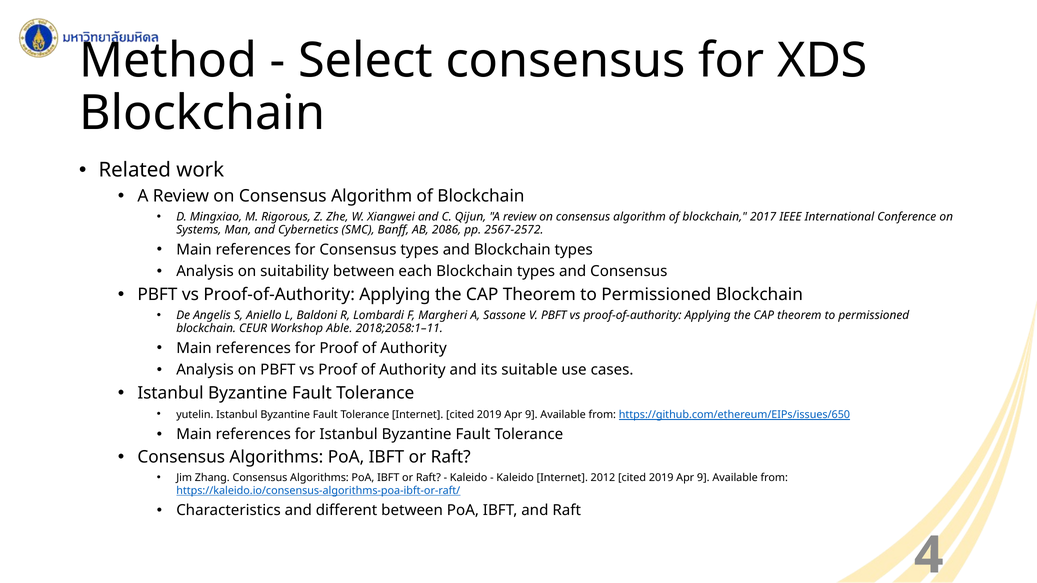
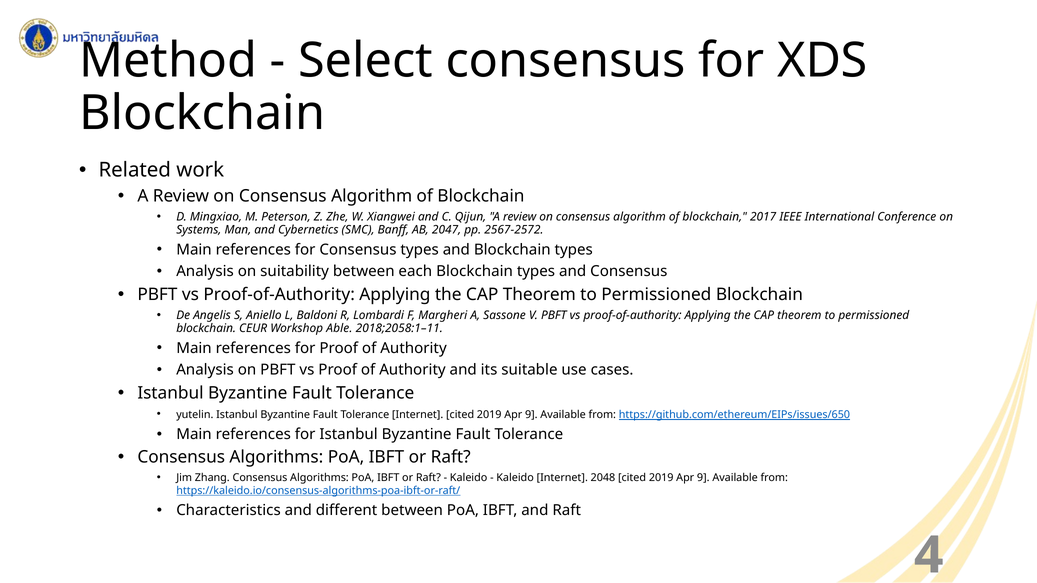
Rigorous: Rigorous -> Peterson
2086: 2086 -> 2047
2012: 2012 -> 2048
